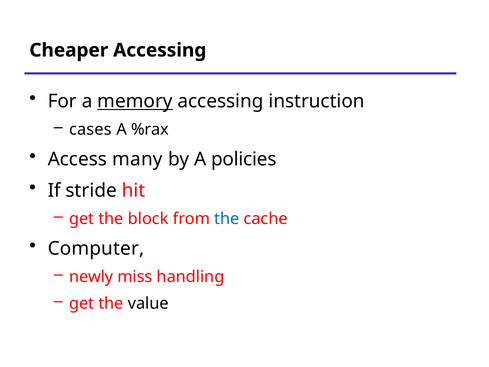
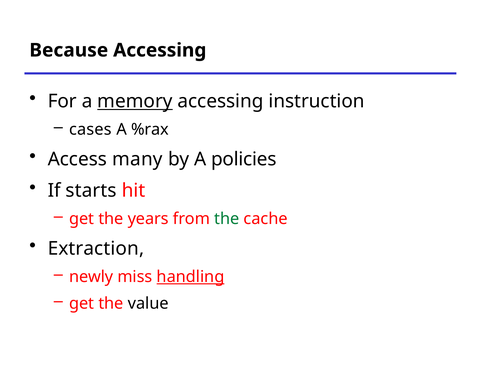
Cheaper: Cheaper -> Because
stride: stride -> starts
block: block -> years
the at (227, 219) colour: blue -> green
Computer: Computer -> Extraction
handling underline: none -> present
